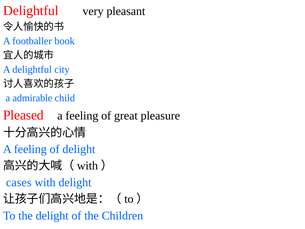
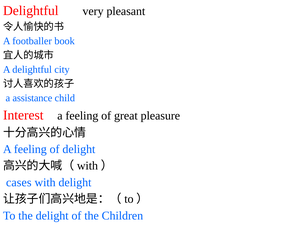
admirable: admirable -> assistance
Pleased: Pleased -> Interest
